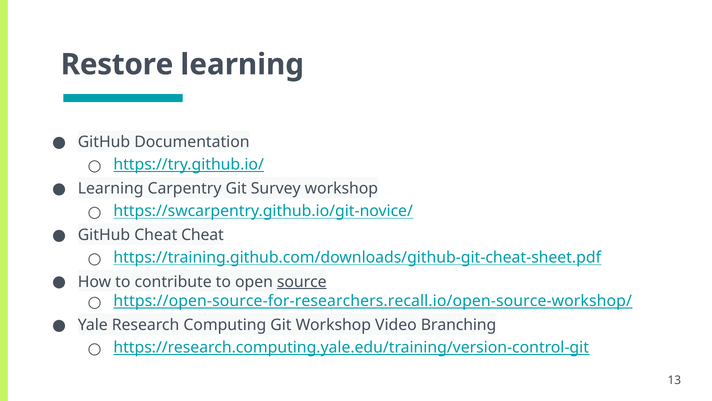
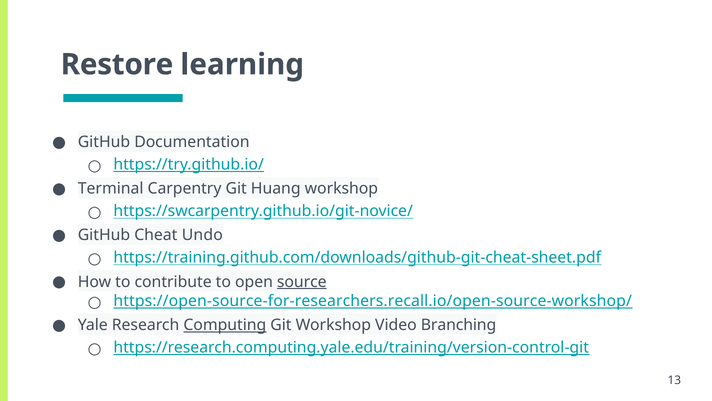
Learning at (111, 189): Learning -> Terminal
Survey: Survey -> Huang
Cheat Cheat: Cheat -> Undo
Computing underline: none -> present
